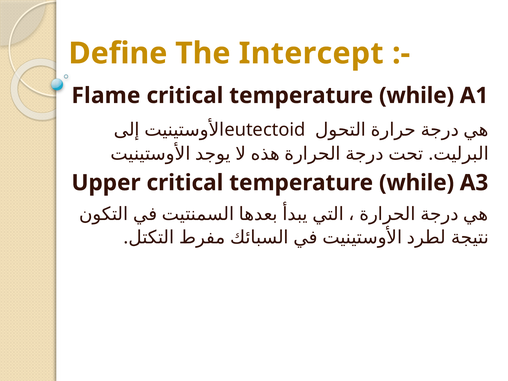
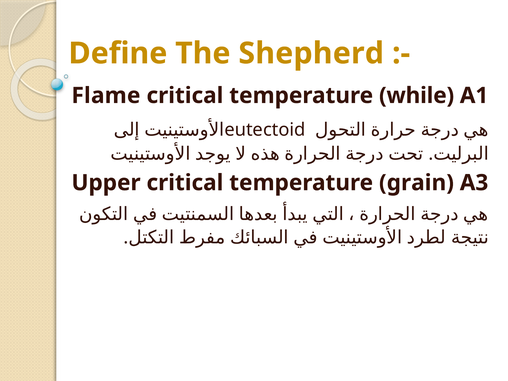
Intercept: Intercept -> Shepherd
Upper critical temperature while: while -> grain
